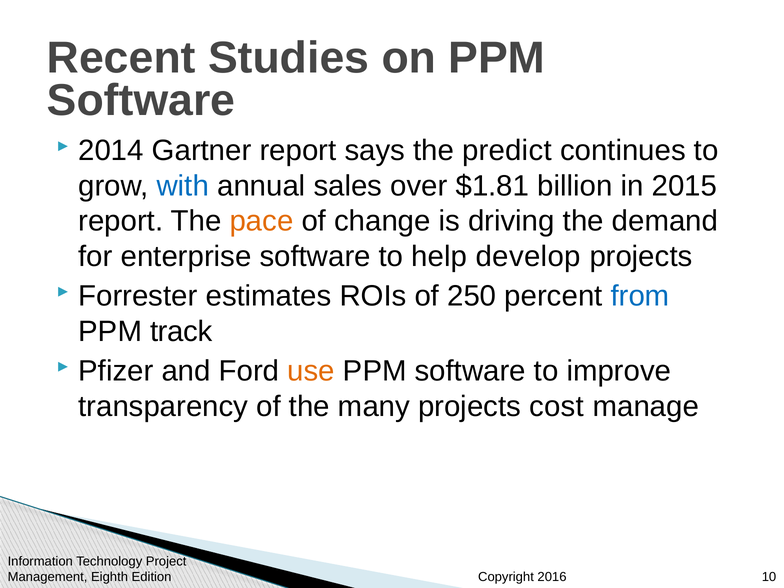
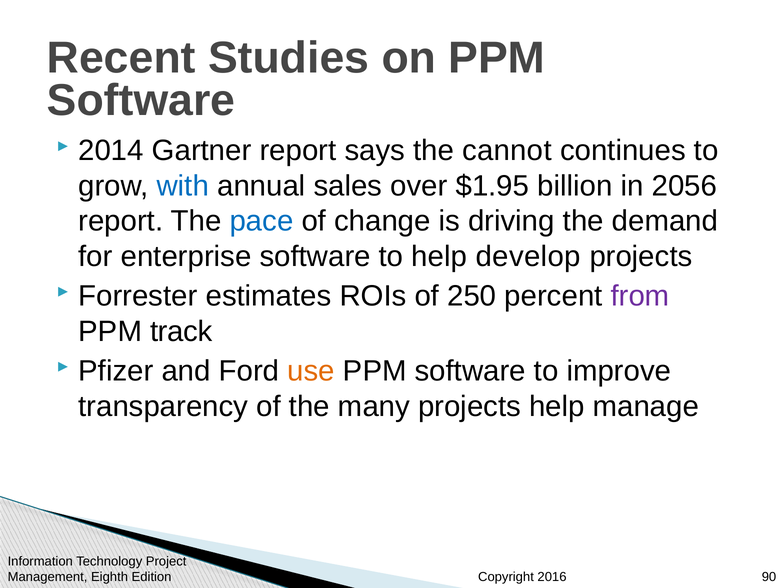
predict: predict -> cannot
$1.81: $1.81 -> $1.95
2015: 2015 -> 2056
pace colour: orange -> blue
from colour: blue -> purple
projects cost: cost -> help
10: 10 -> 90
